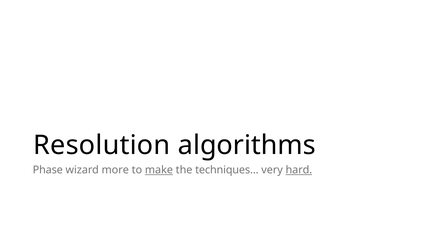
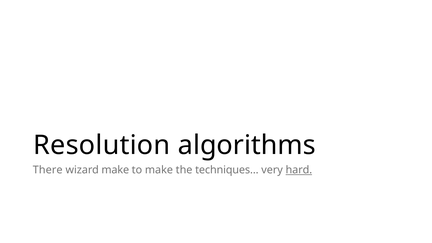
Phase: Phase -> There
wizard more: more -> make
make at (159, 170) underline: present -> none
